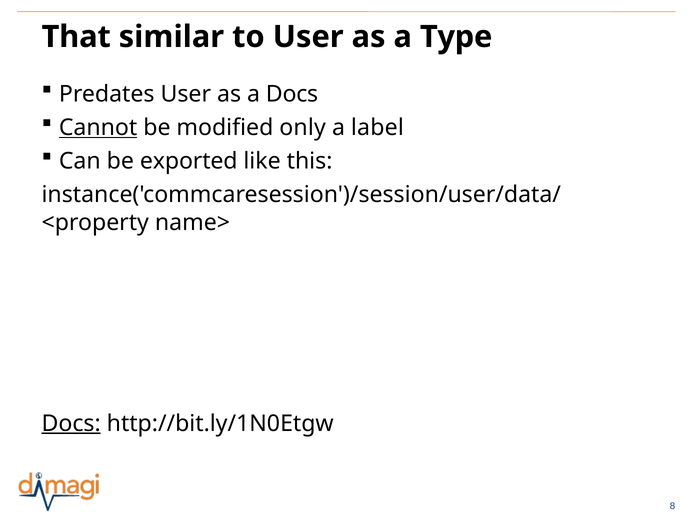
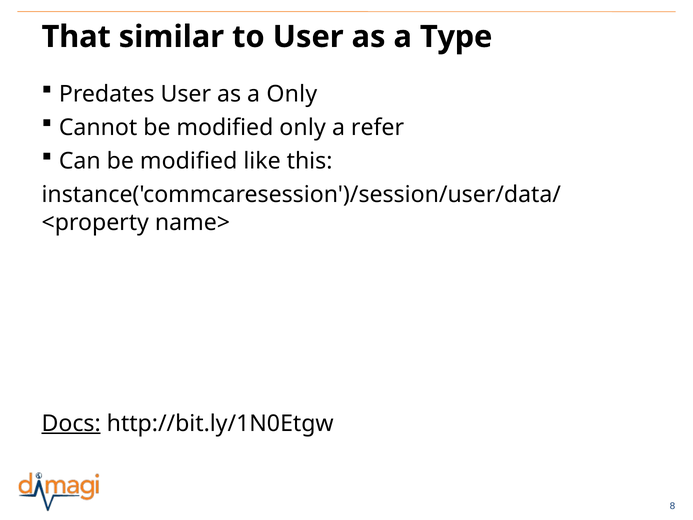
a Docs: Docs -> Only
Cannot underline: present -> none
label: label -> refer
Can be exported: exported -> modified
